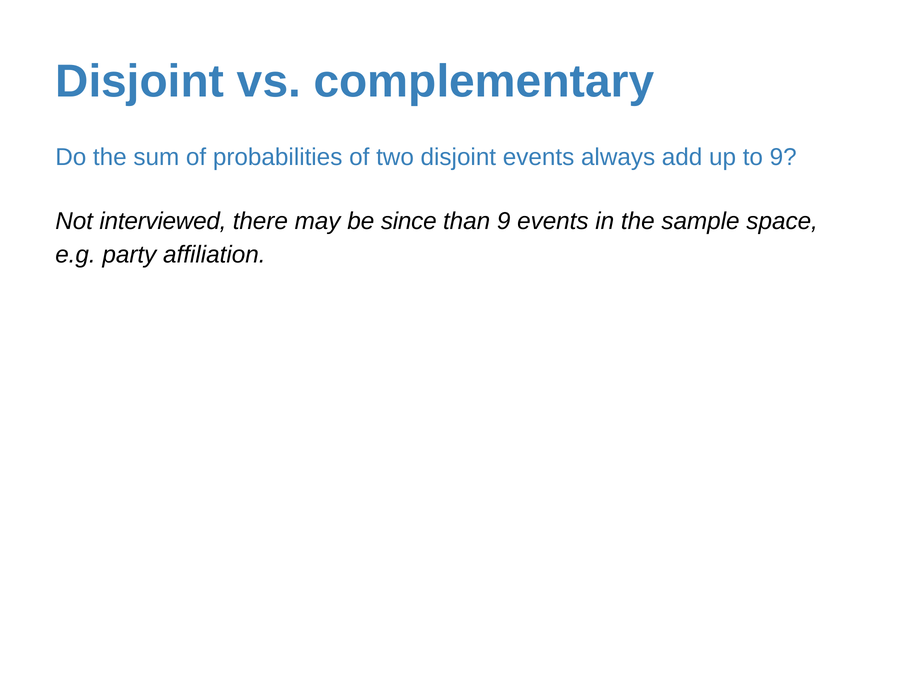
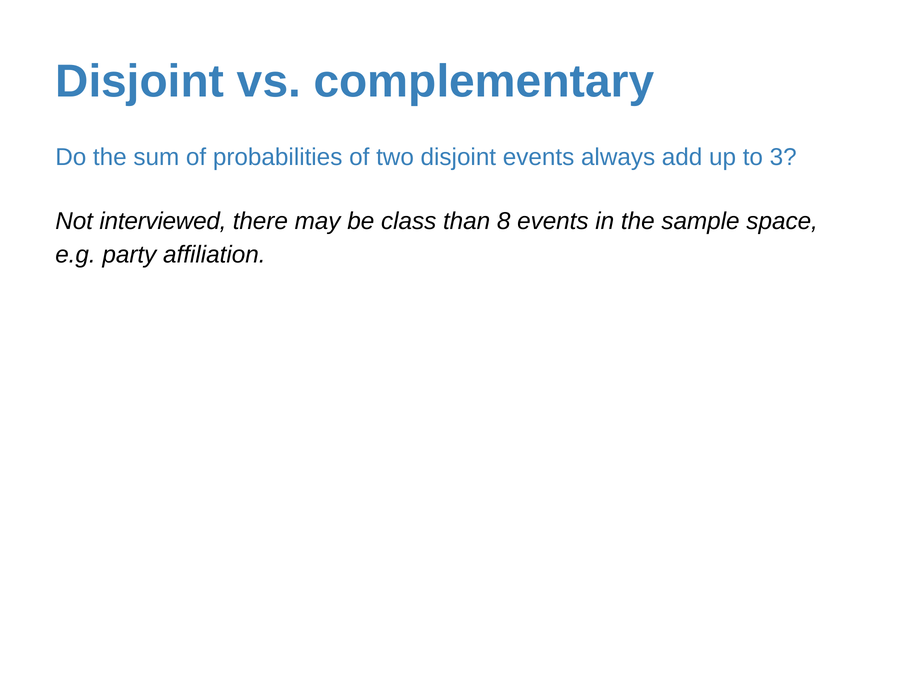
to 9: 9 -> 3
since: since -> class
than 9: 9 -> 8
